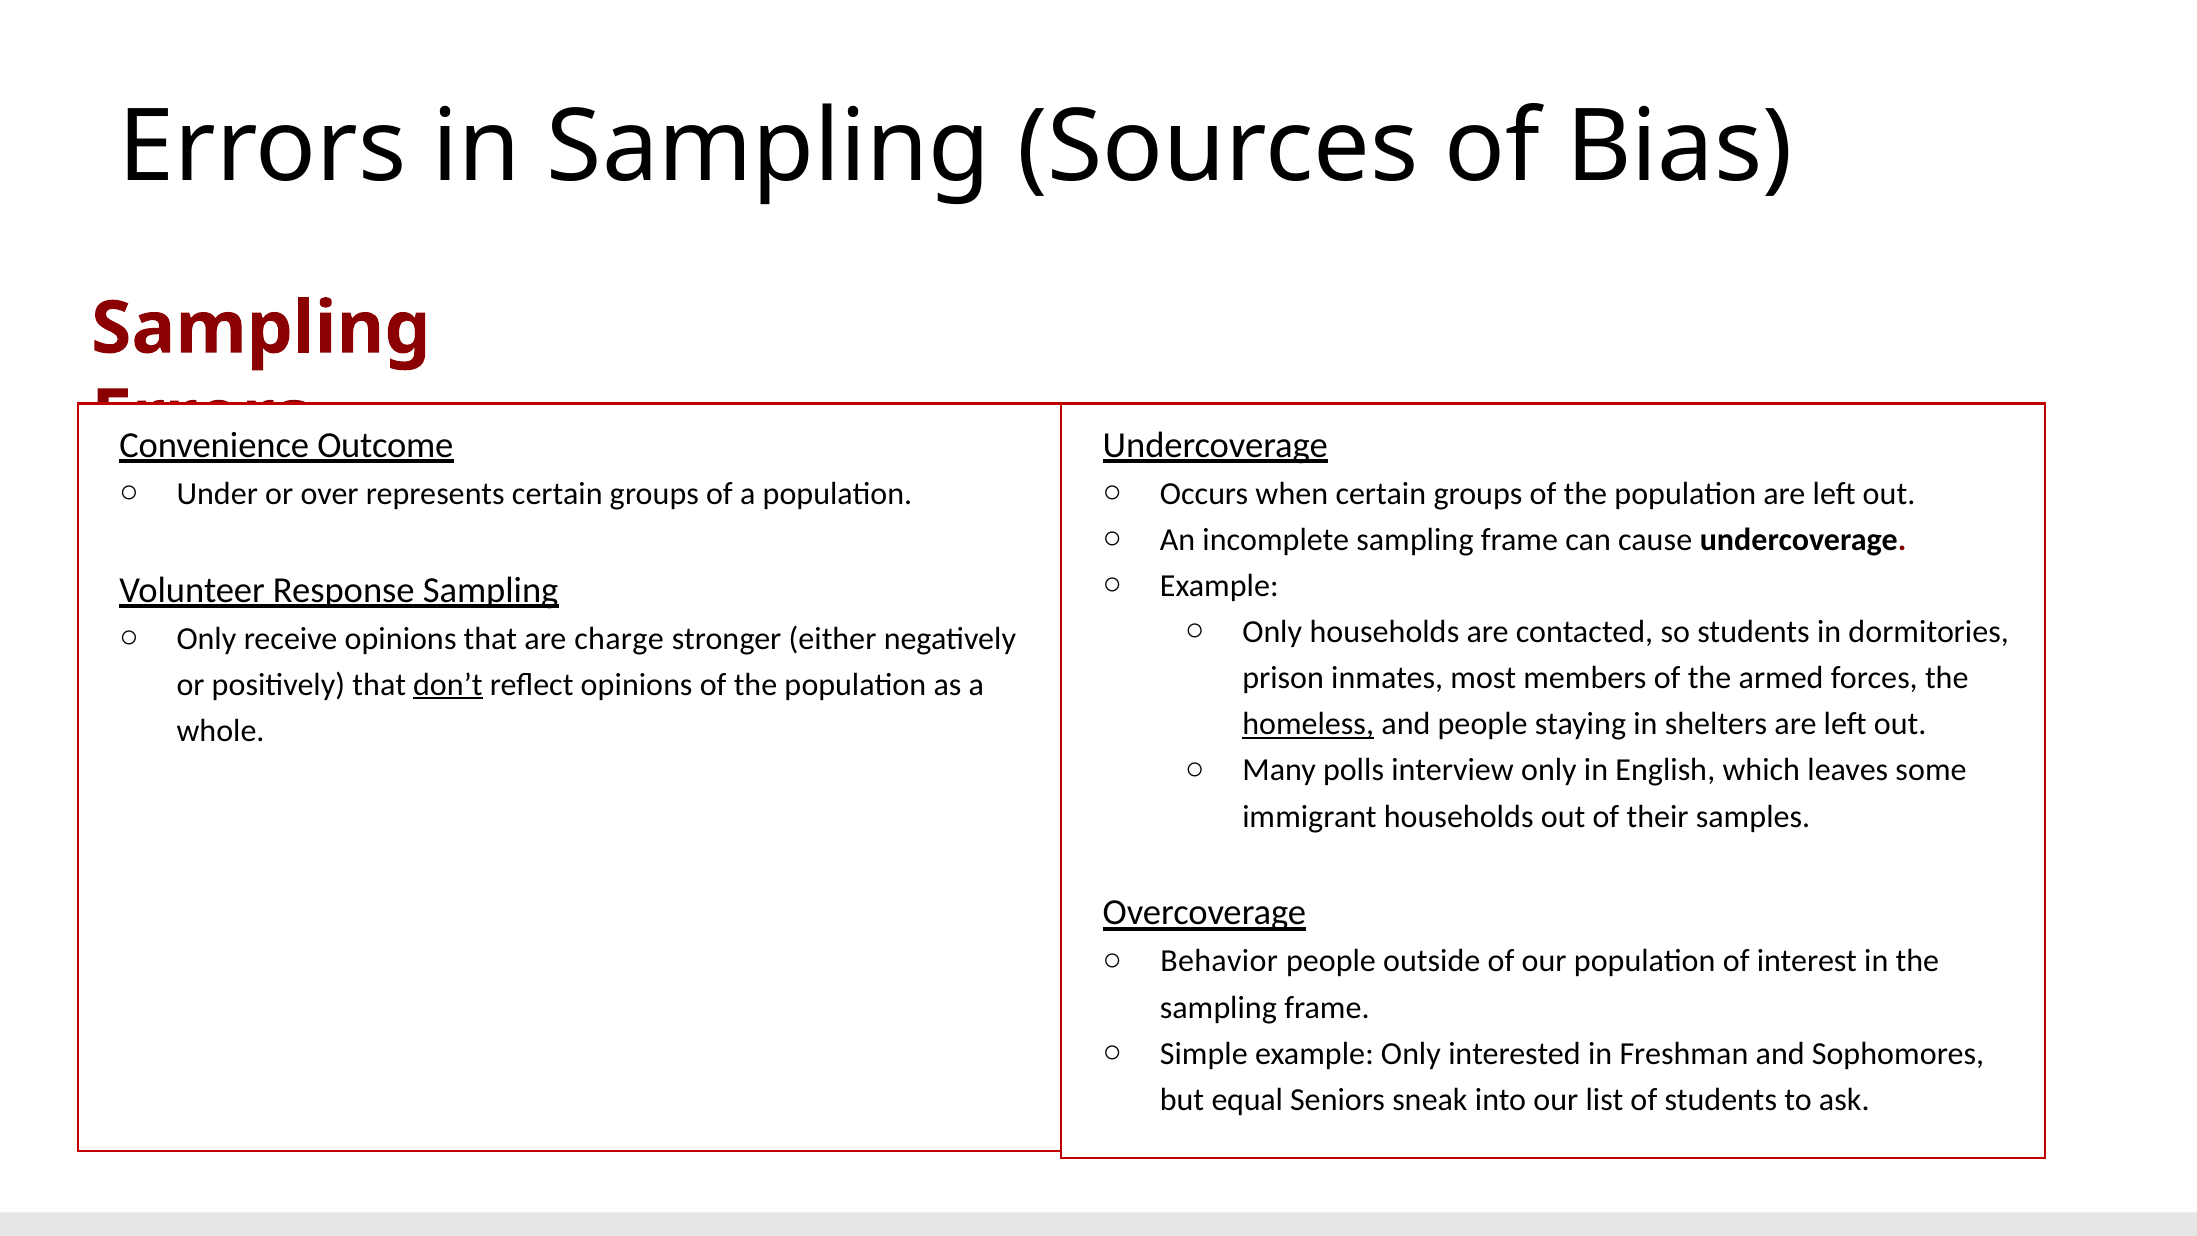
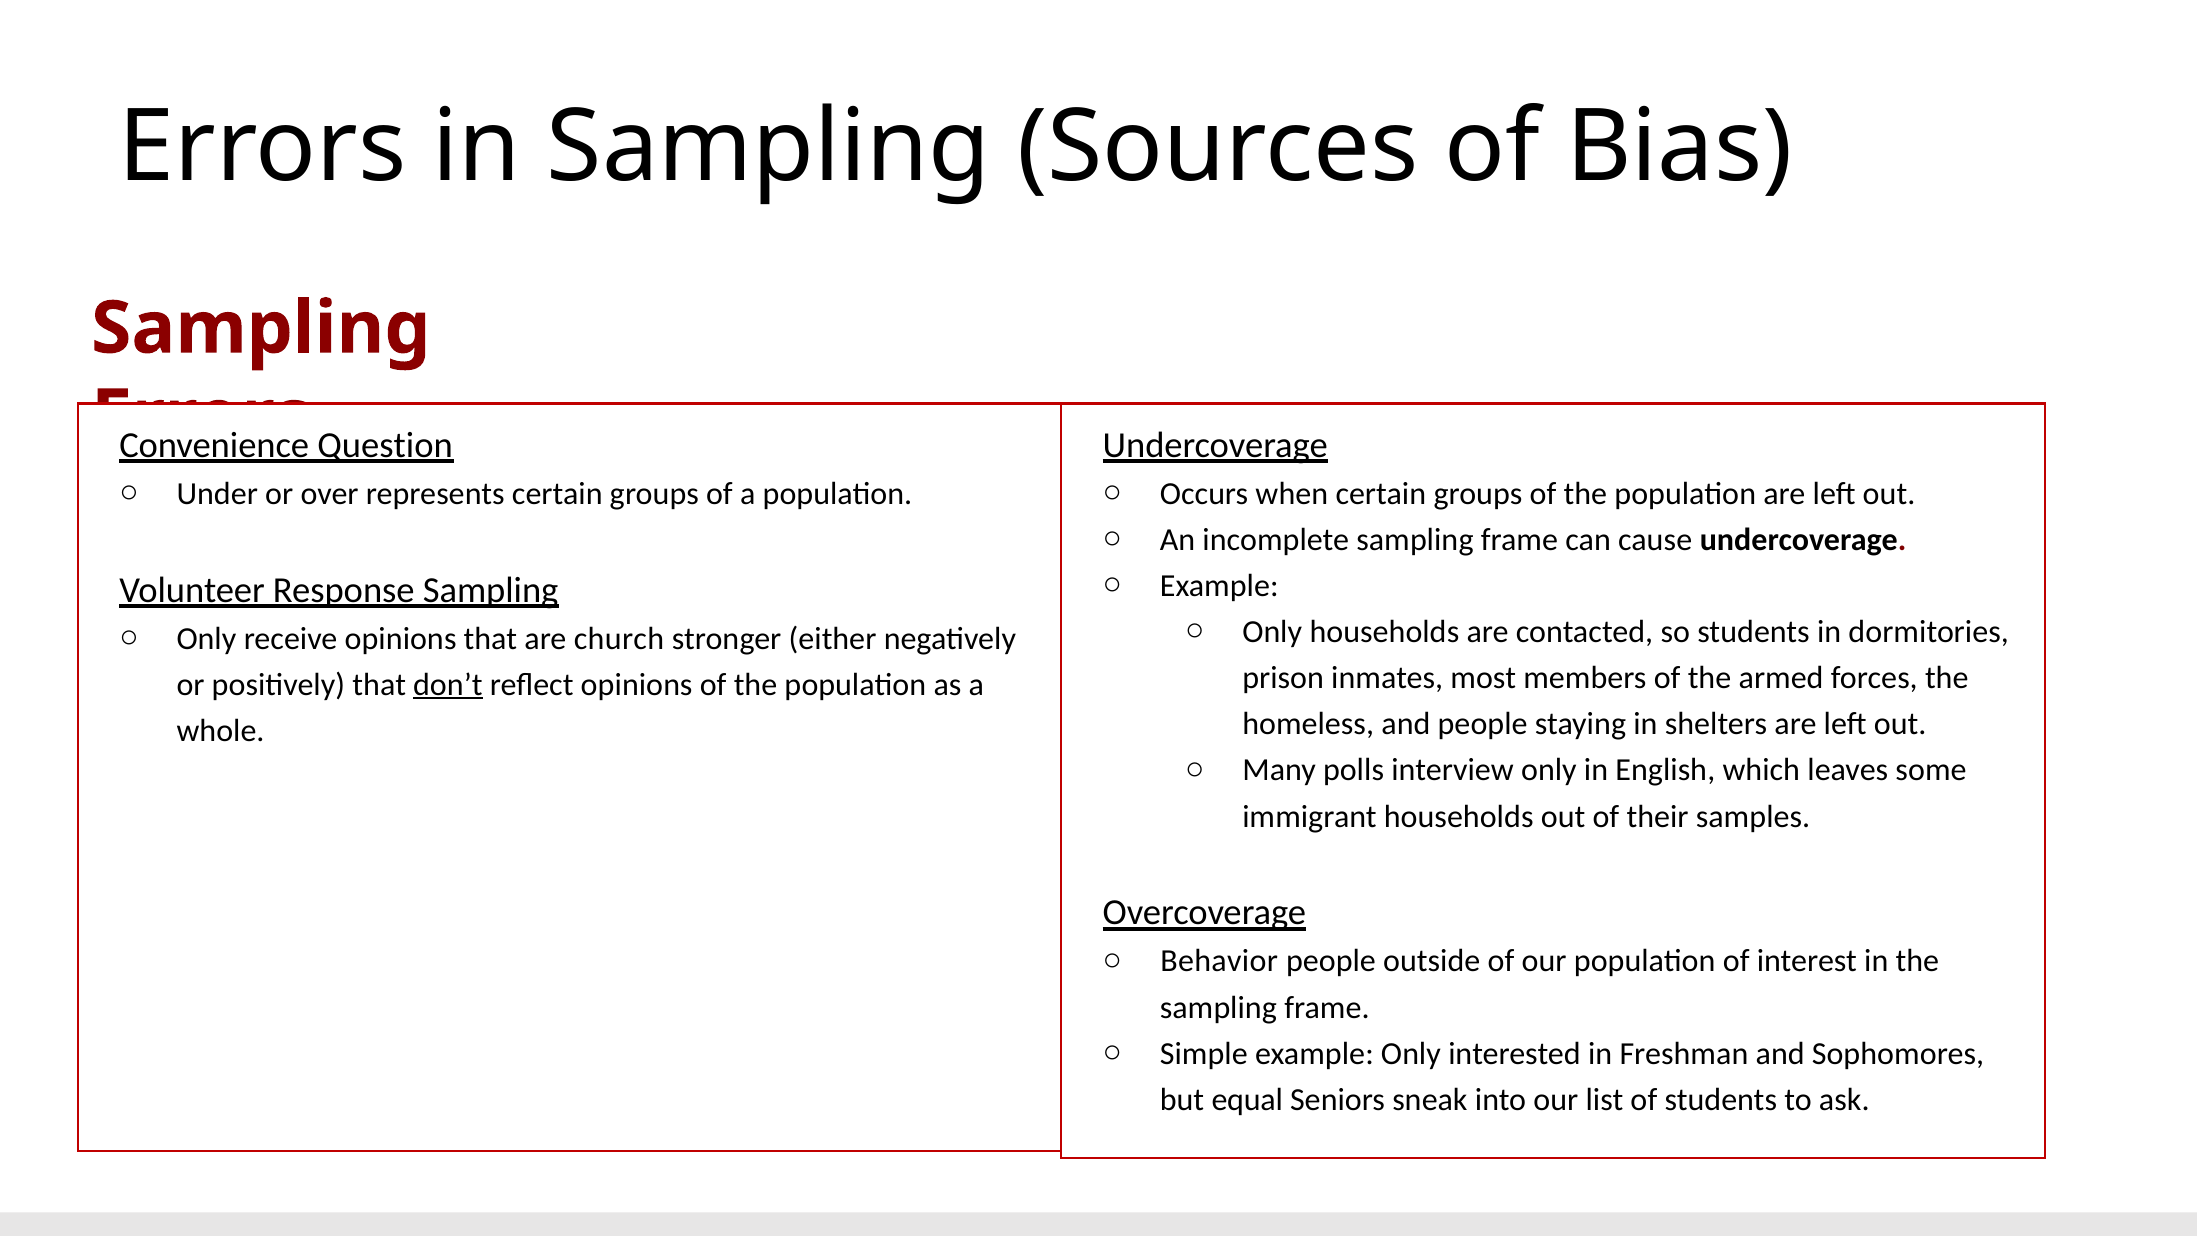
Outcome: Outcome -> Question
charge: charge -> church
homeless underline: present -> none
